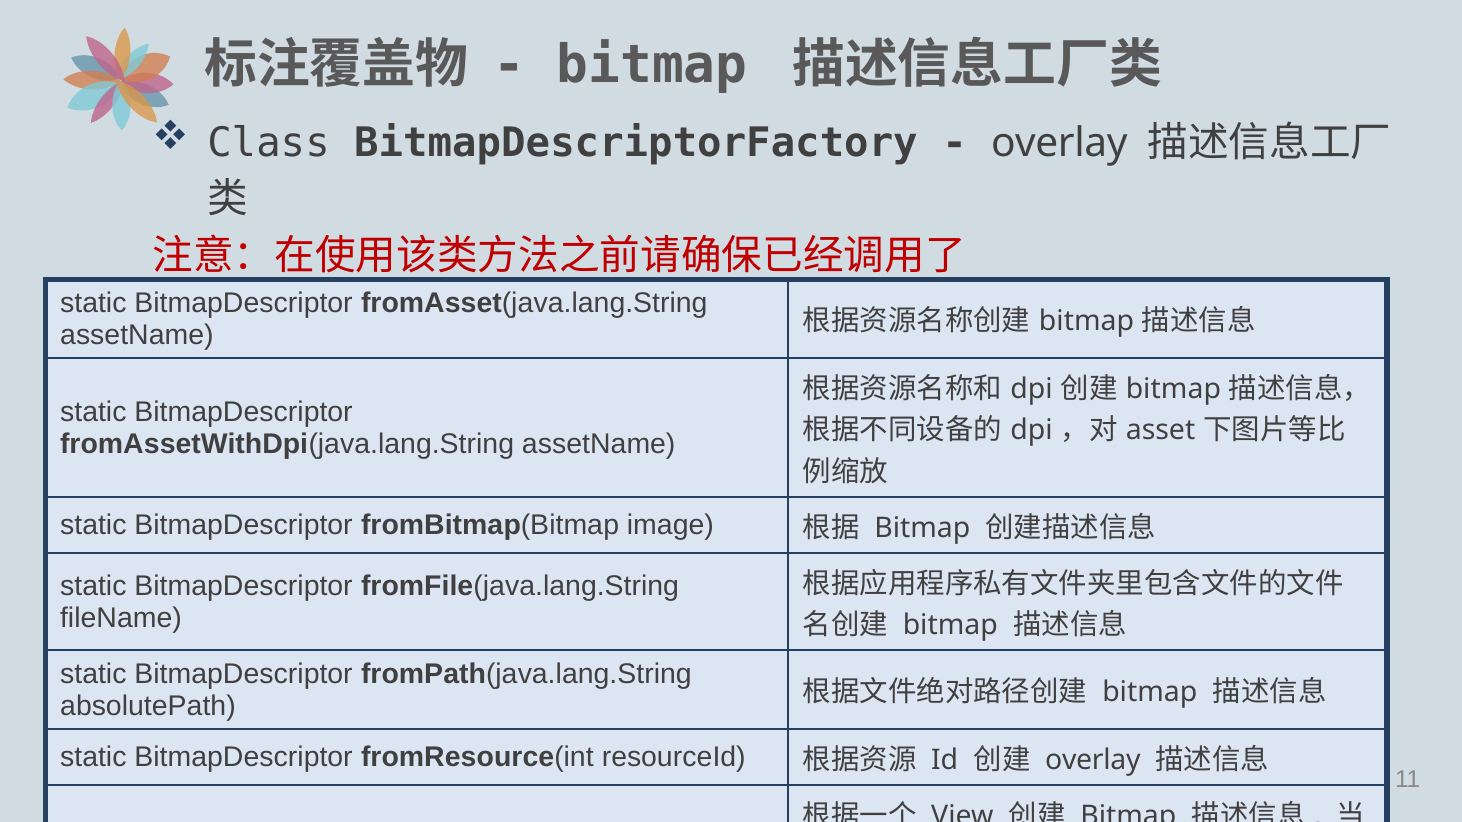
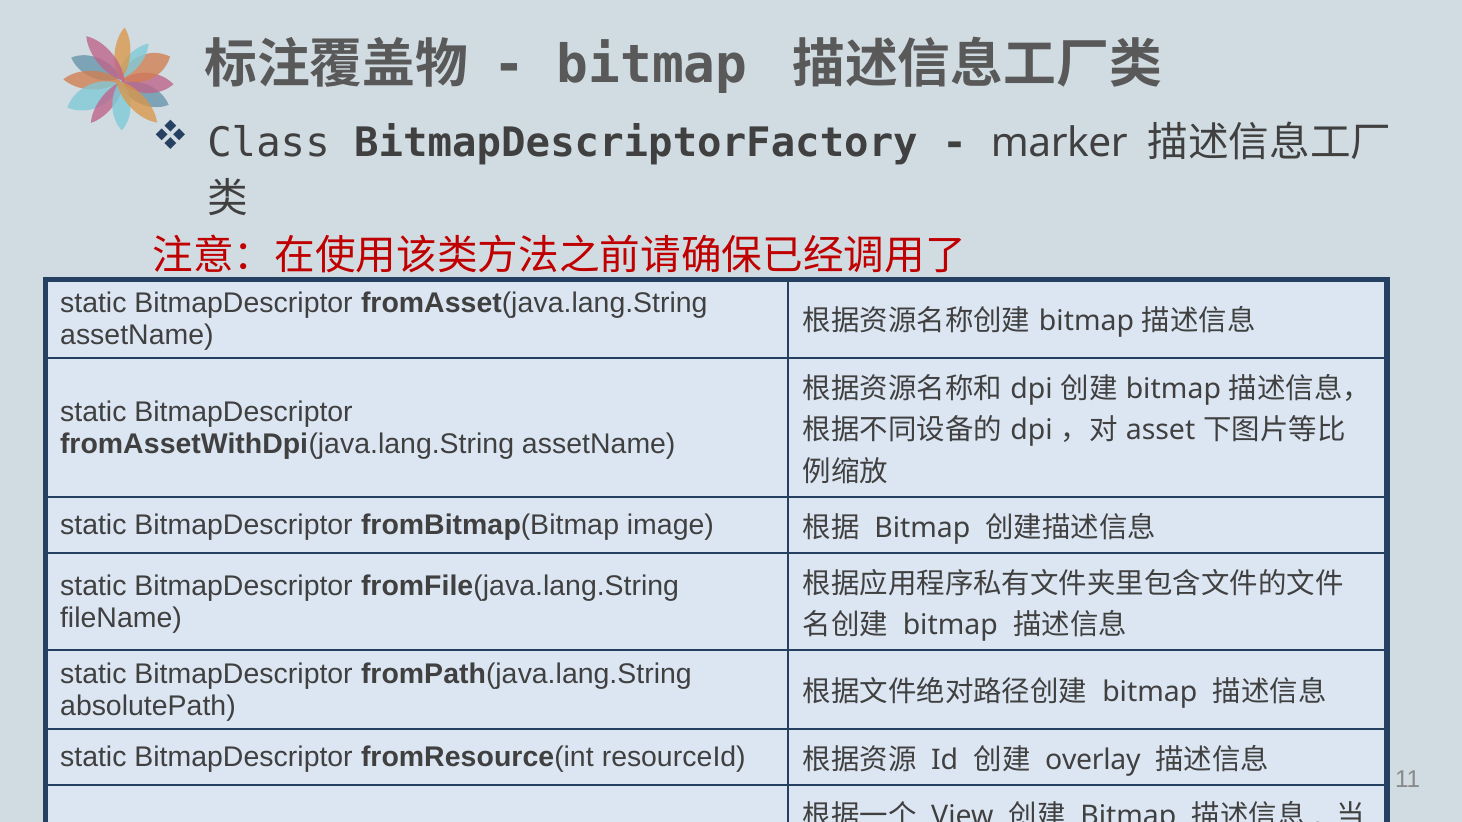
overlay at (1059, 143): overlay -> marker
